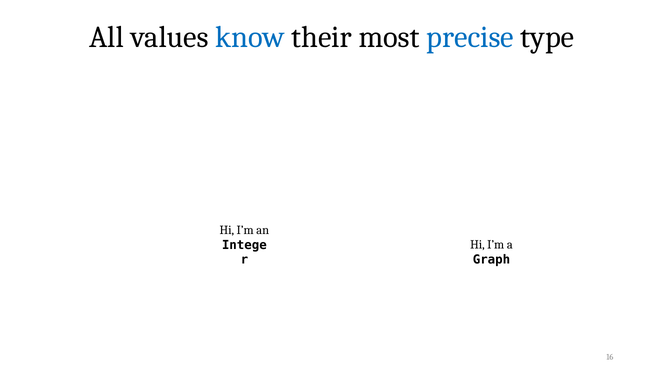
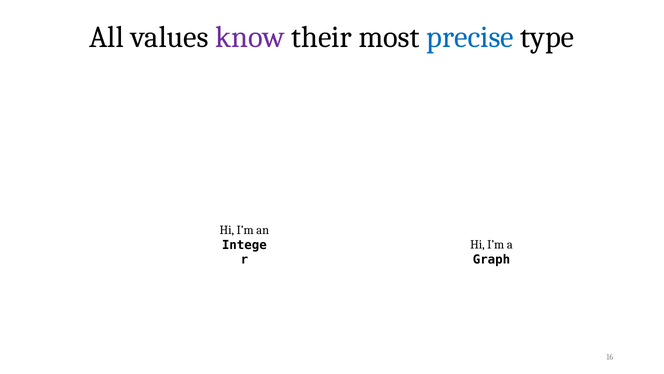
know colour: blue -> purple
